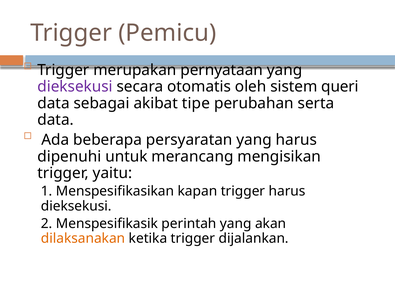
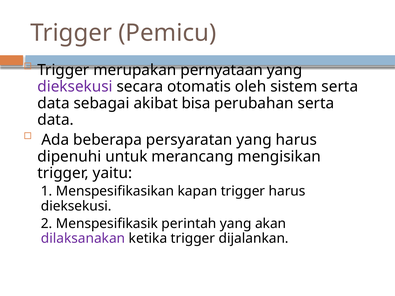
sistem queri: queri -> serta
tipe: tipe -> bisa
dilaksanakan colour: orange -> purple
